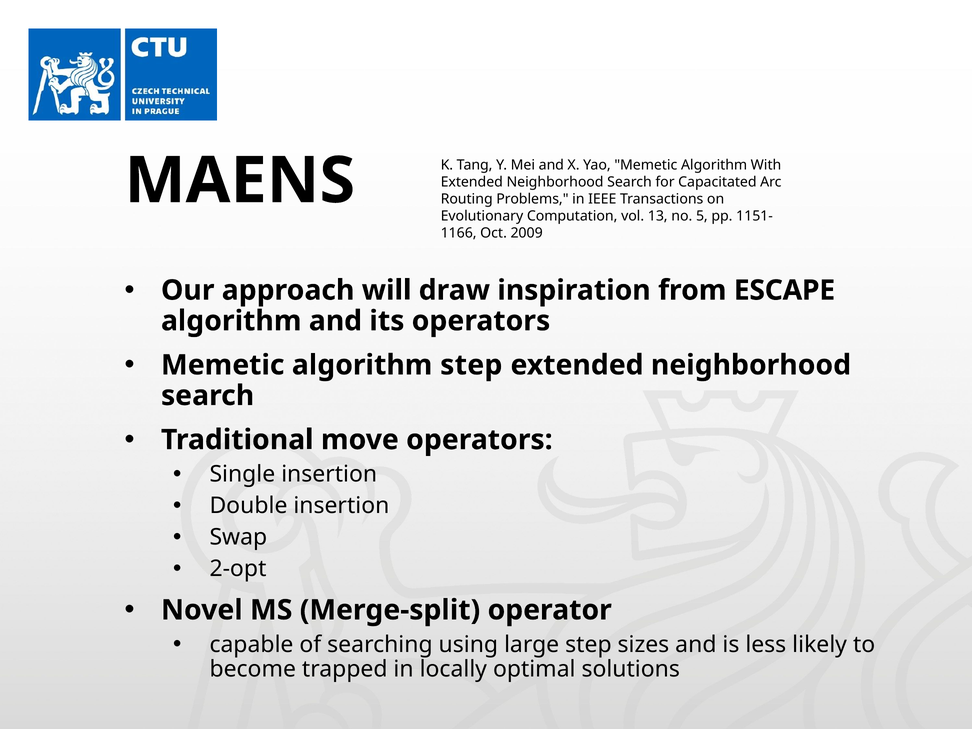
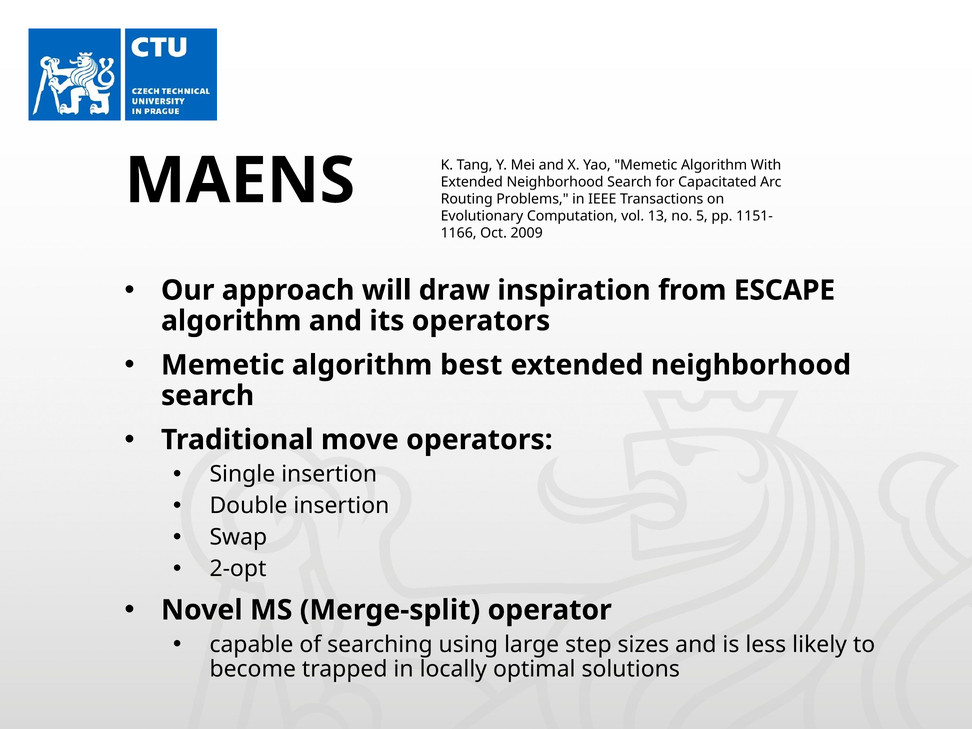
algorithm step: step -> best
